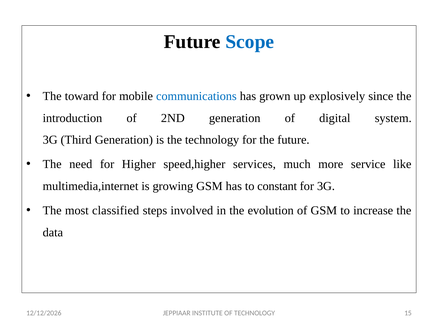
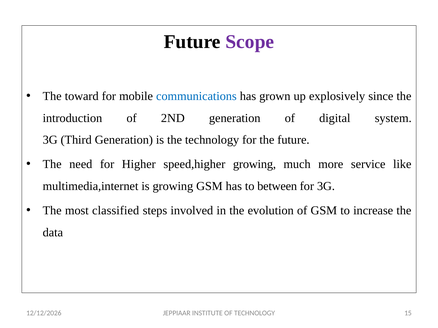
Scope colour: blue -> purple
speed,higher services: services -> growing
constant: constant -> between
